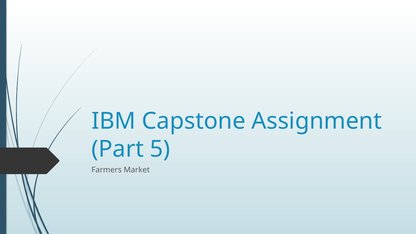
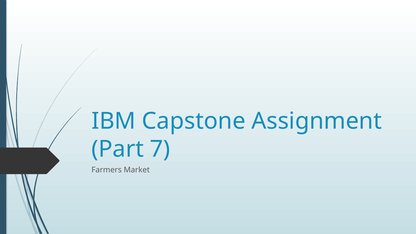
5: 5 -> 7
